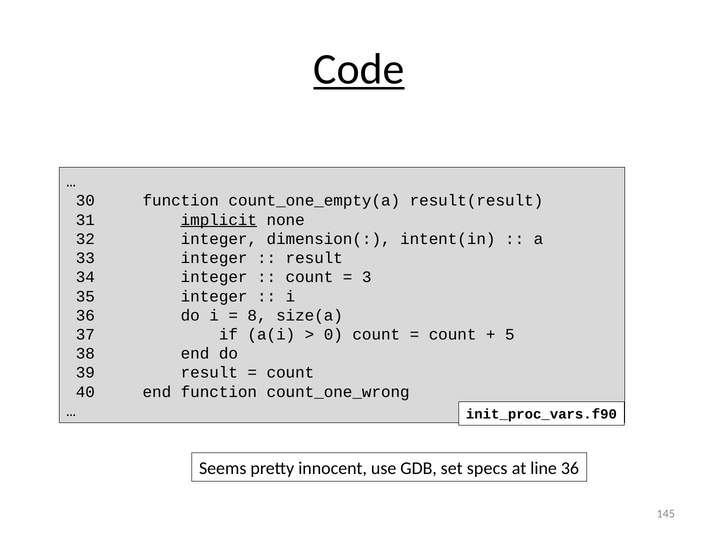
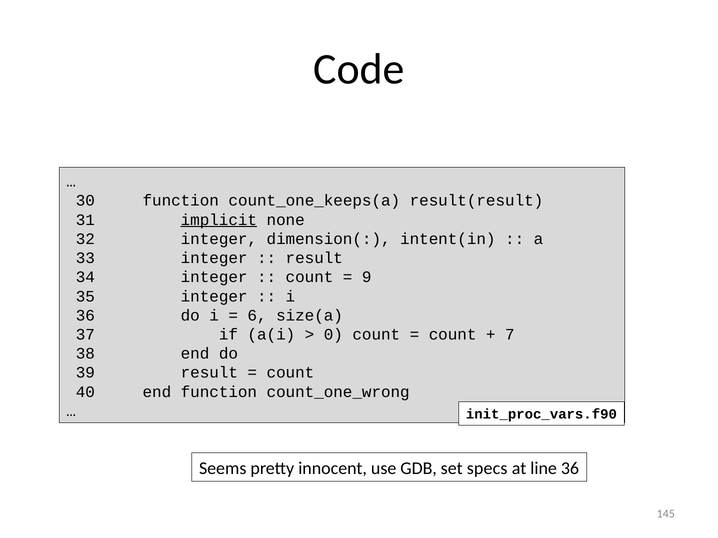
Code underline: present -> none
count_one_empty(a: count_one_empty(a -> count_one_keeps(a
3: 3 -> 9
8: 8 -> 6
5: 5 -> 7
